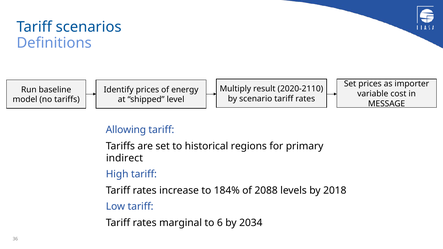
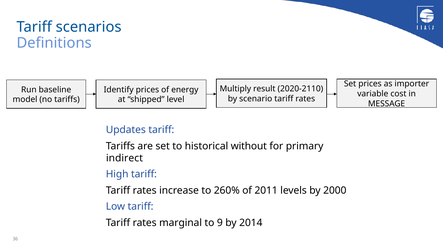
Allowing: Allowing -> Updates
regions: regions -> without
184%: 184% -> 260%
2088: 2088 -> 2011
2018: 2018 -> 2000
6: 6 -> 9
2034: 2034 -> 2014
